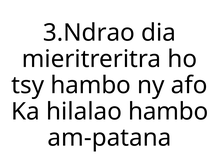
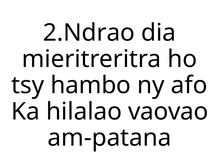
3.Ndrao: 3.Ndrao -> 2.Ndrao
hilalao hambo: hambo -> vaovao
